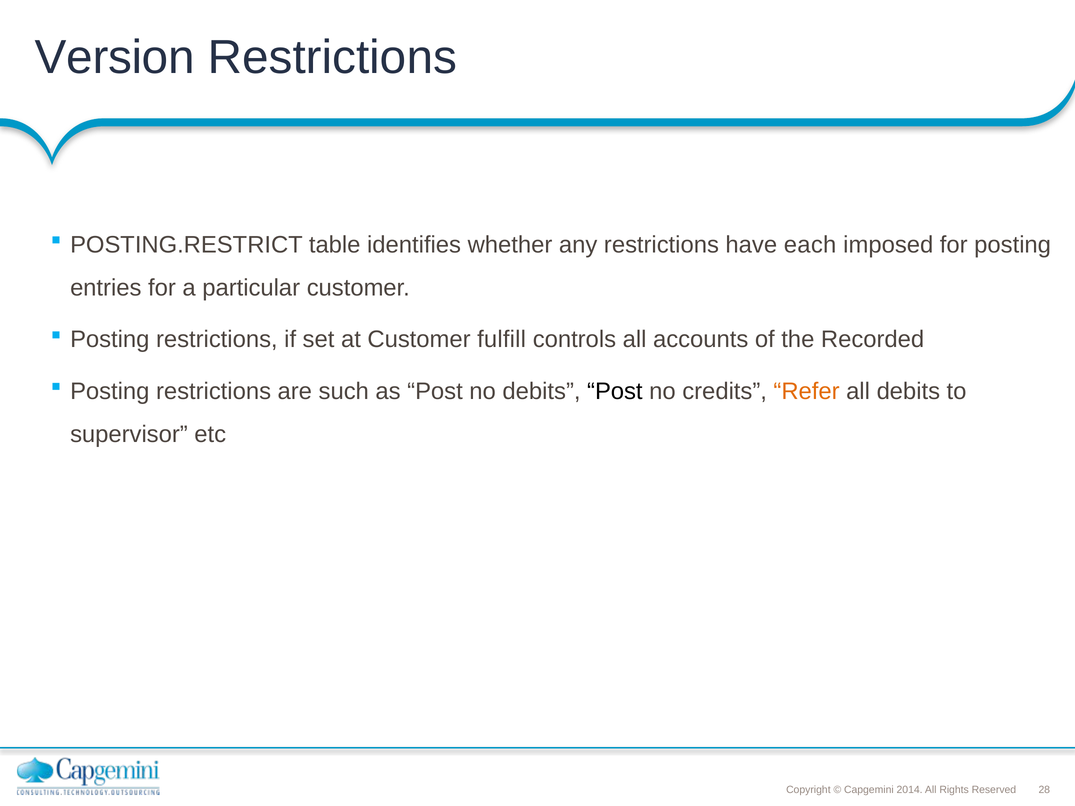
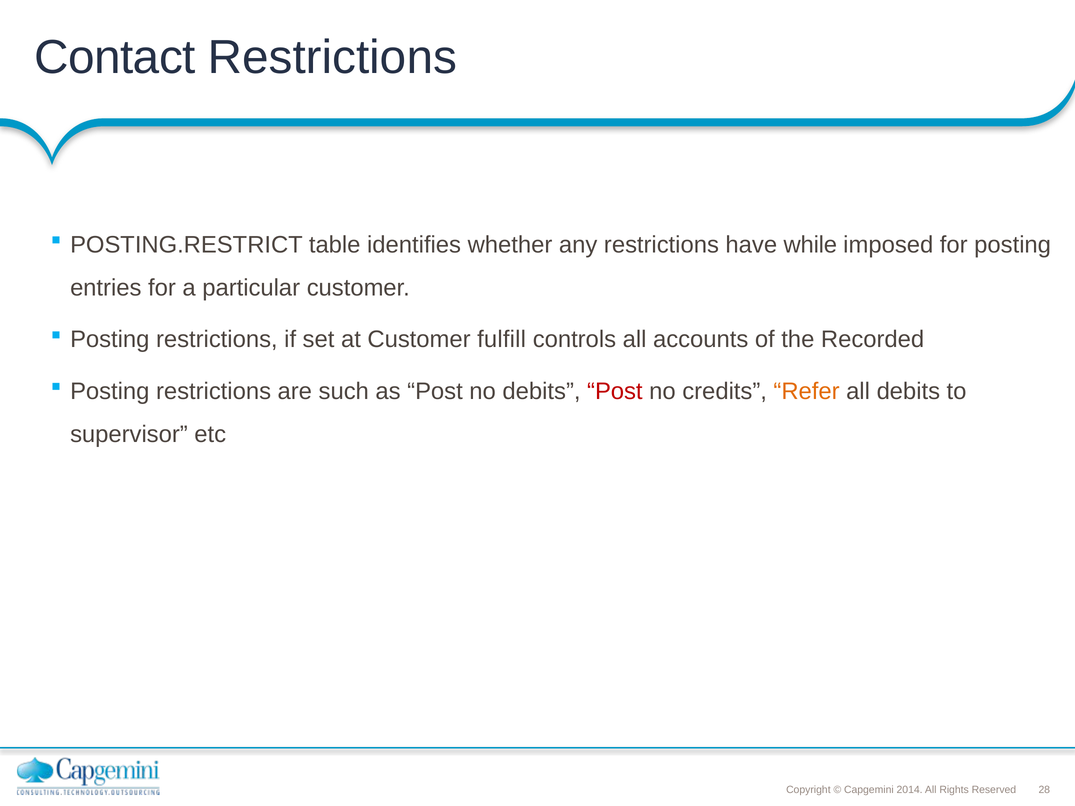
Version: Version -> Contact
each: each -> while
Post at (615, 392) colour: black -> red
